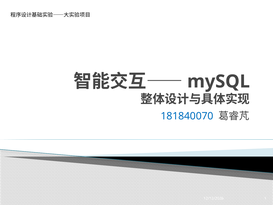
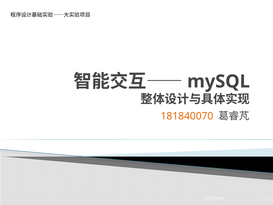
181840070 colour: blue -> orange
